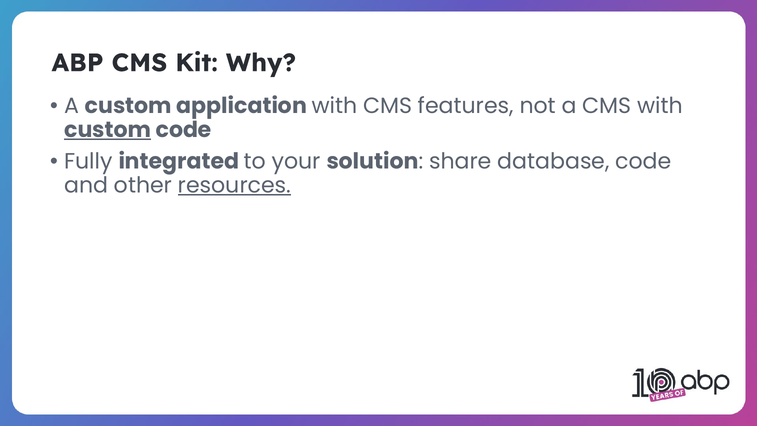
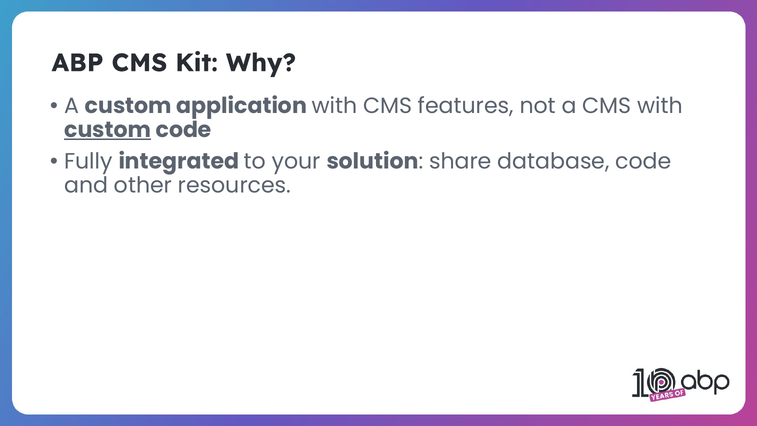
resources underline: present -> none
